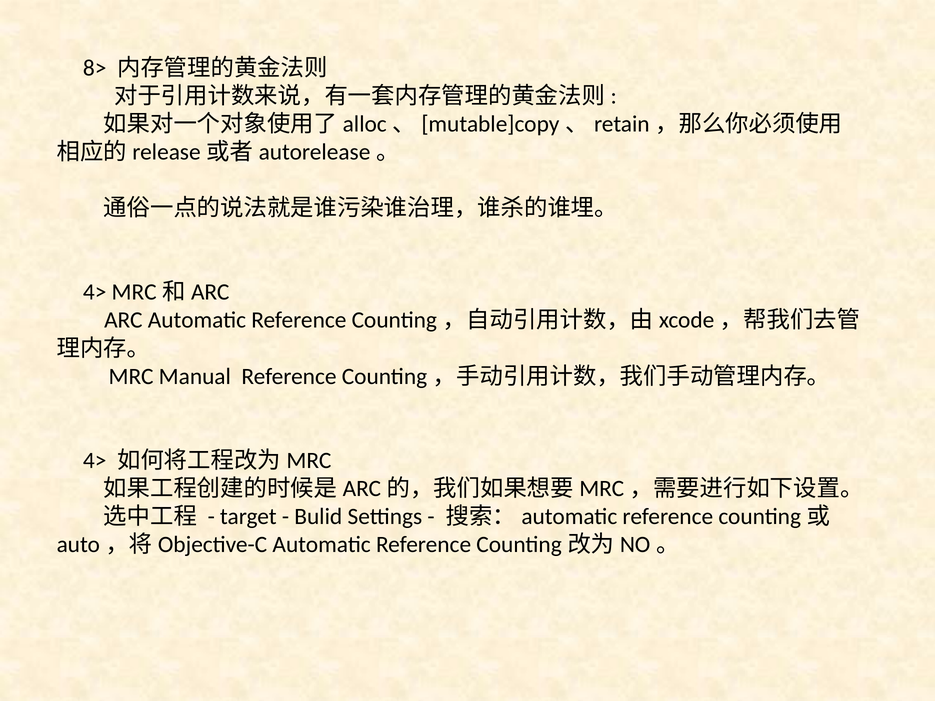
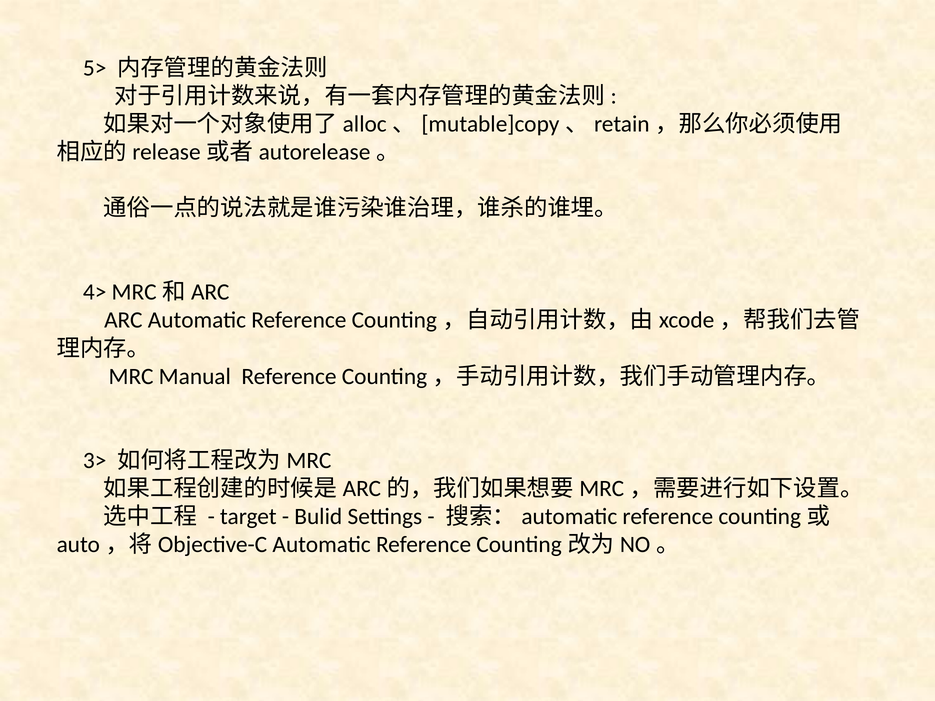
8>: 8> -> 5>
4> at (95, 461): 4> -> 3>
